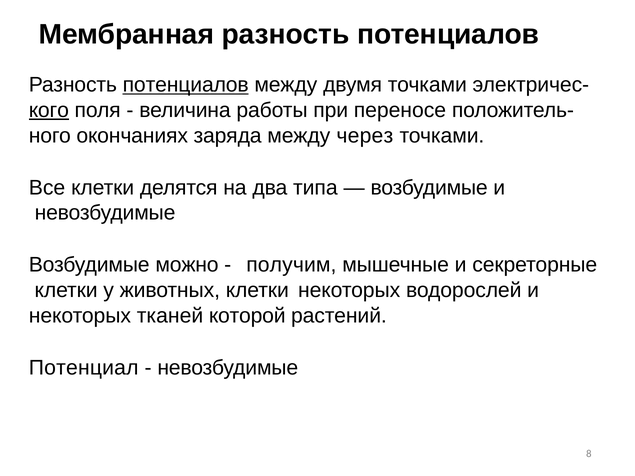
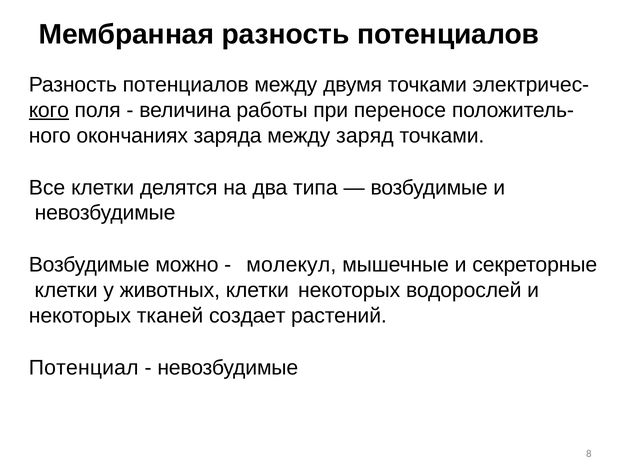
потенциалов at (186, 85) underline: present -> none
через: через -> заряд
получим: получим -> молекул
которой: которой -> создает
